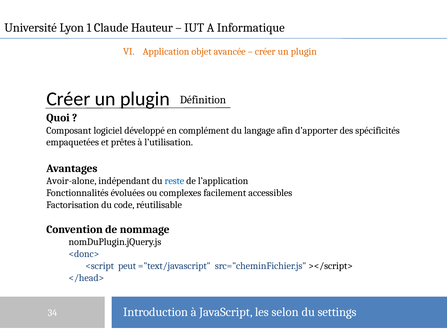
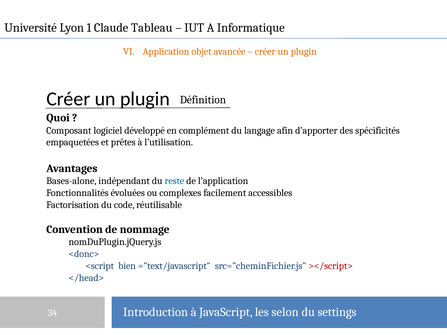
Hauteur: Hauteur -> Tableau
Avoir-alone: Avoir-alone -> Bases-alone
peut: peut -> bien
></script> colour: black -> red
